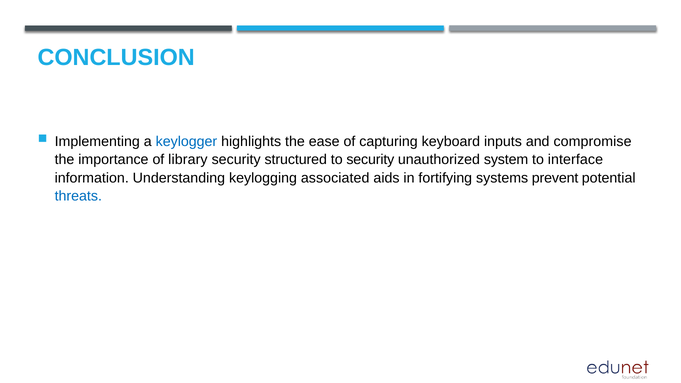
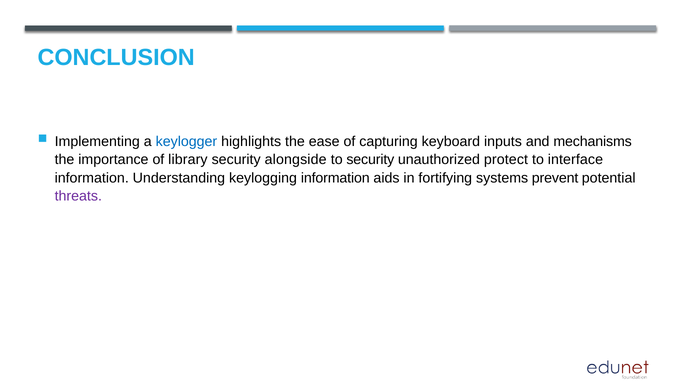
compromise: compromise -> mechanisms
structured: structured -> alongside
system: system -> protect
keylogging associated: associated -> information
threats colour: blue -> purple
